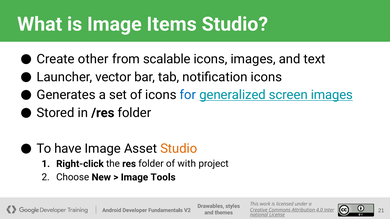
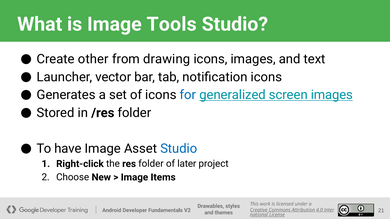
Items: Items -> Tools
scalable: scalable -> drawing
Studio at (179, 149) colour: orange -> blue
with: with -> later
Tools: Tools -> Items
